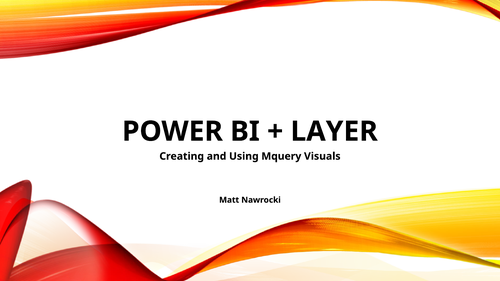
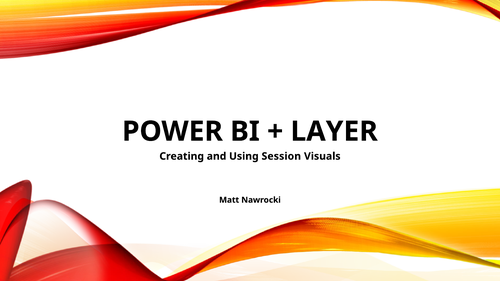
Mquery: Mquery -> Session
